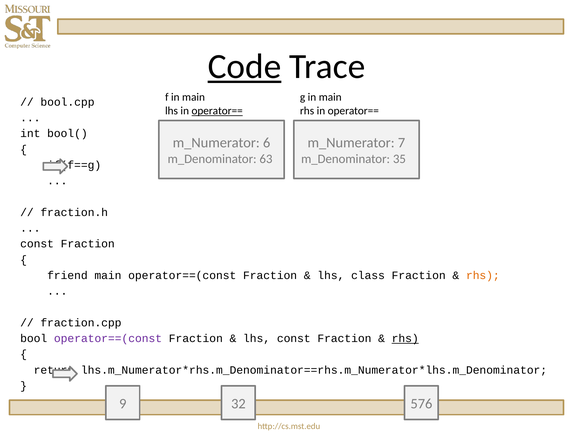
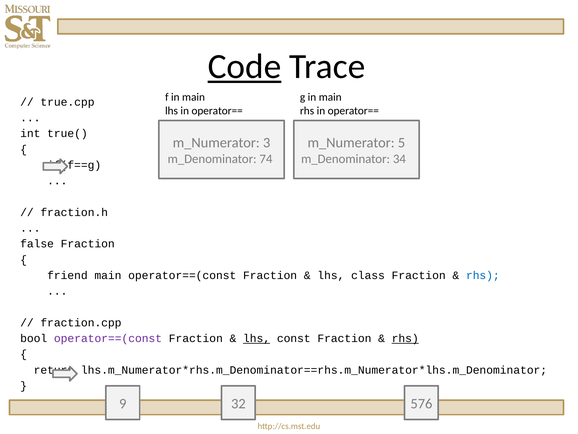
bool.cpp: bool.cpp -> true.cpp
operator== at (217, 111) underline: present -> none
bool(: bool( -> true(
6: 6 -> 3
7: 7 -> 5
63: 63 -> 74
35: 35 -> 34
const at (37, 244): const -> false
rhs at (483, 275) colour: orange -> blue
lhs at (257, 338) underline: none -> present
